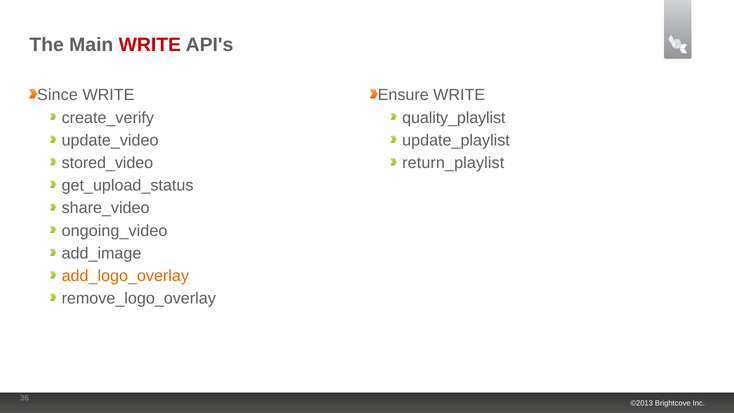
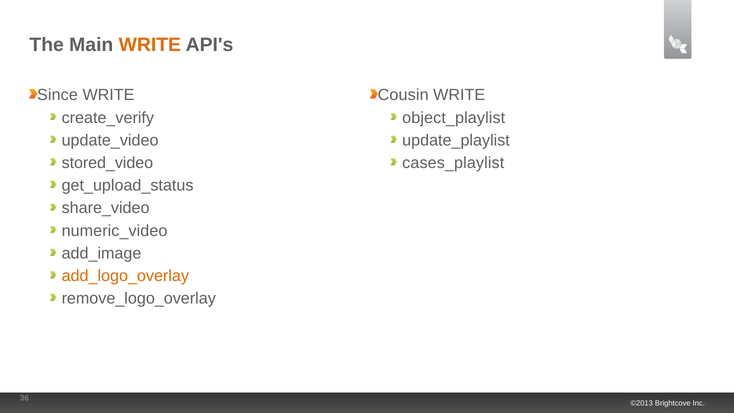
WRITE at (150, 45) colour: red -> orange
Ensure: Ensure -> Cousin
quality_playlist: quality_playlist -> object_playlist
return_playlist: return_playlist -> cases_playlist
ongoing_video: ongoing_video -> numeric_video
